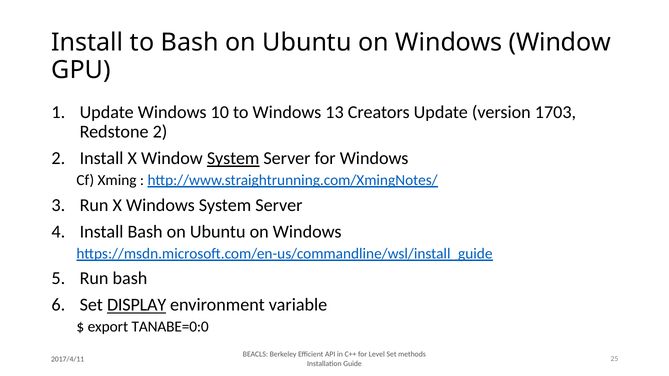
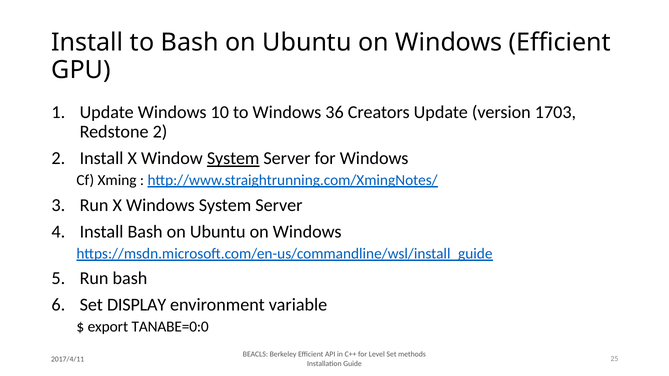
Windows Window: Window -> Efficient
13: 13 -> 36
DISPLAY underline: present -> none
